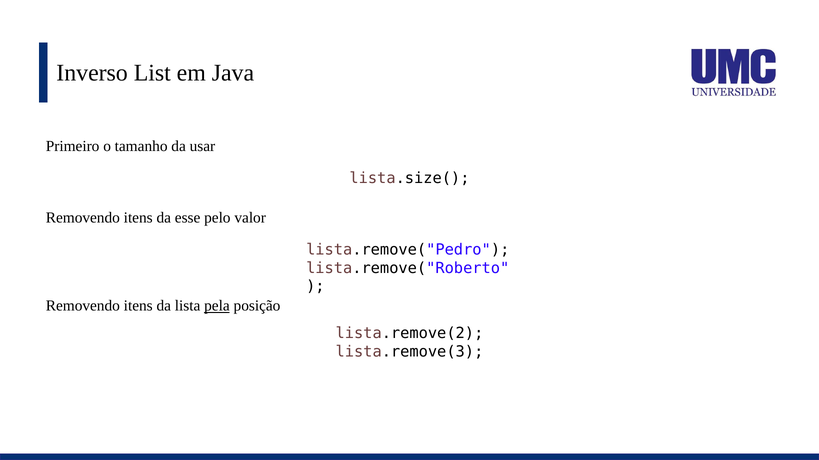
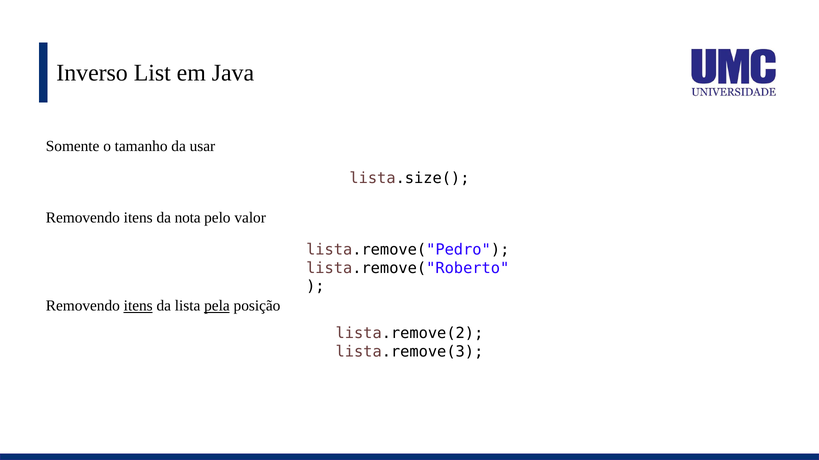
Primeiro: Primeiro -> Somente
esse: esse -> nota
itens at (138, 306) underline: none -> present
